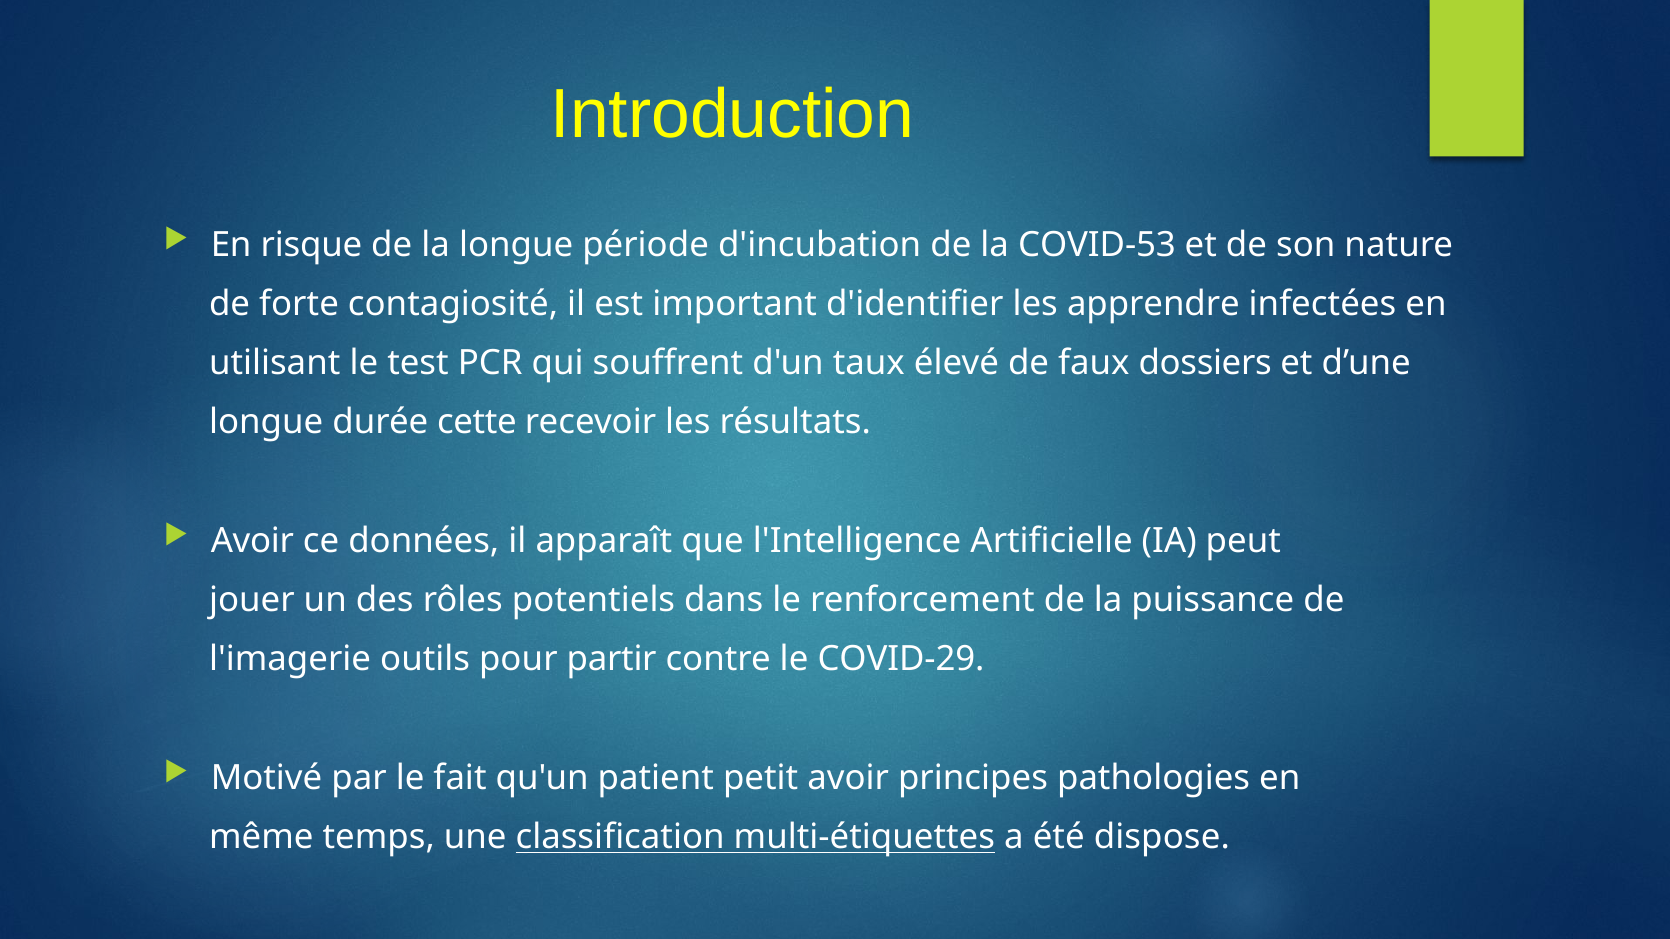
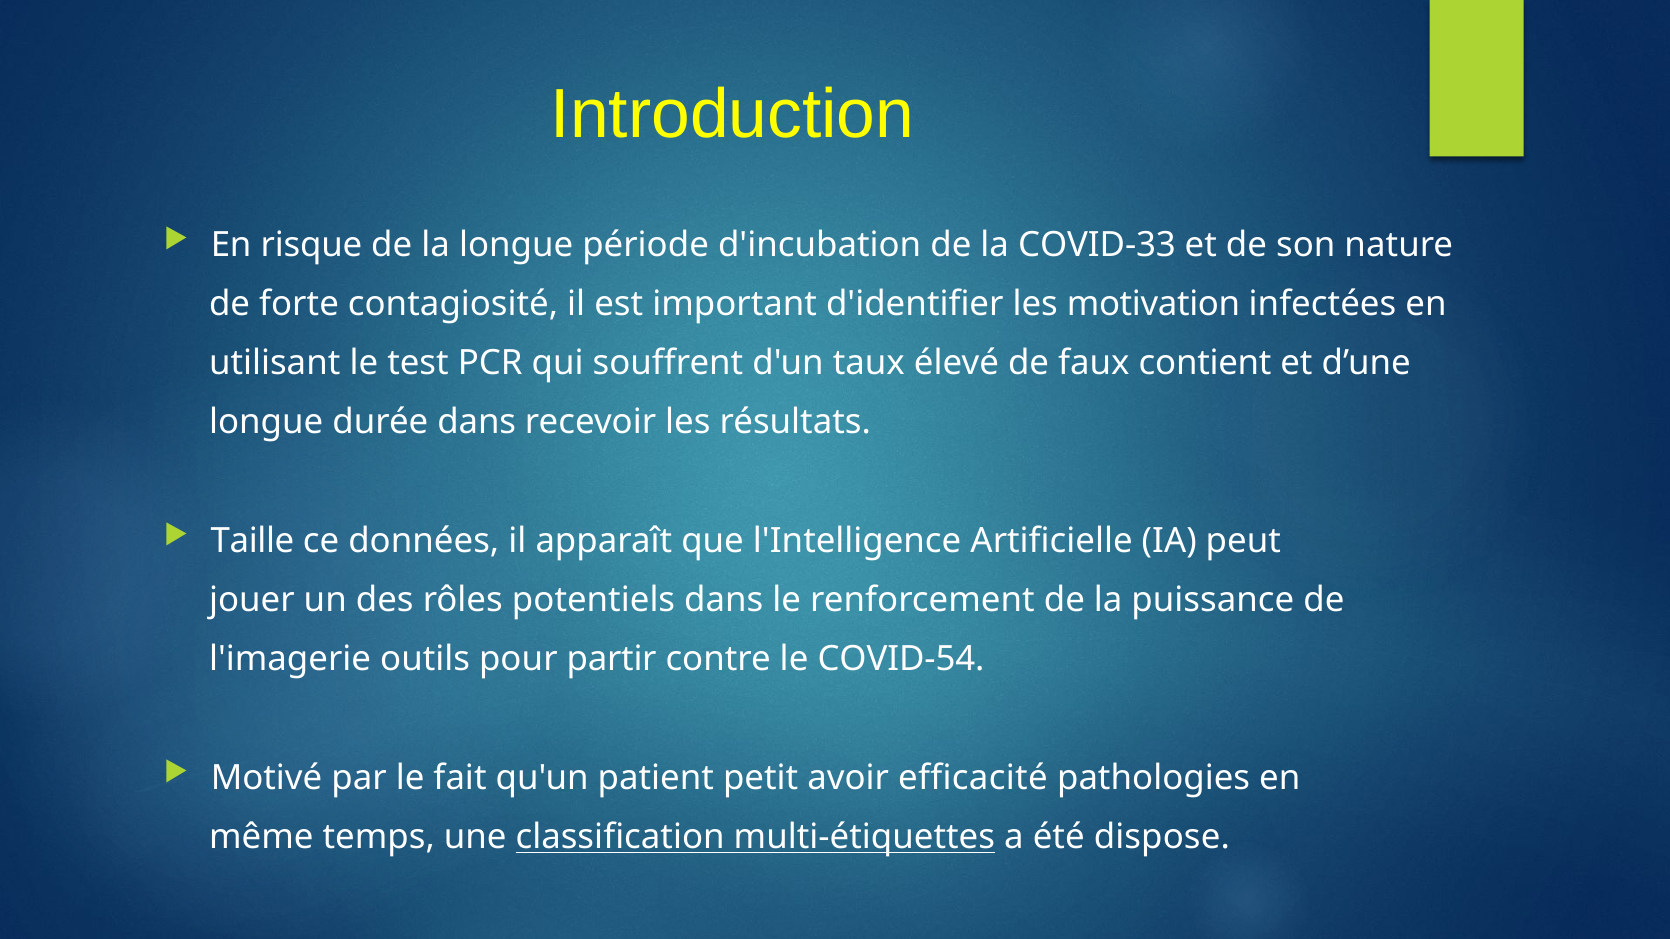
COVID-53: COVID-53 -> COVID-33
apprendre: apprendre -> motivation
dossiers: dossiers -> contient
durée cette: cette -> dans
Avoir at (252, 541): Avoir -> Taille
COVID-29: COVID-29 -> COVID-54
principes: principes -> efficacité
